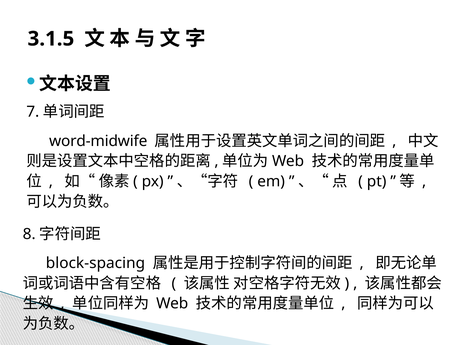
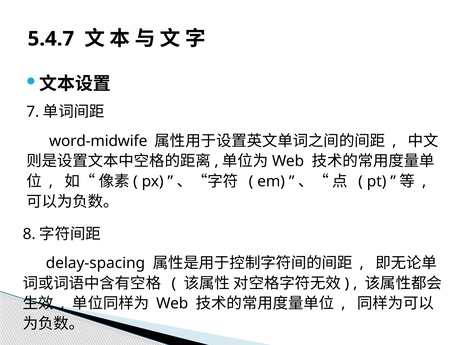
3.1.5: 3.1.5 -> 5.4.7
block-spacing: block-spacing -> delay-spacing
